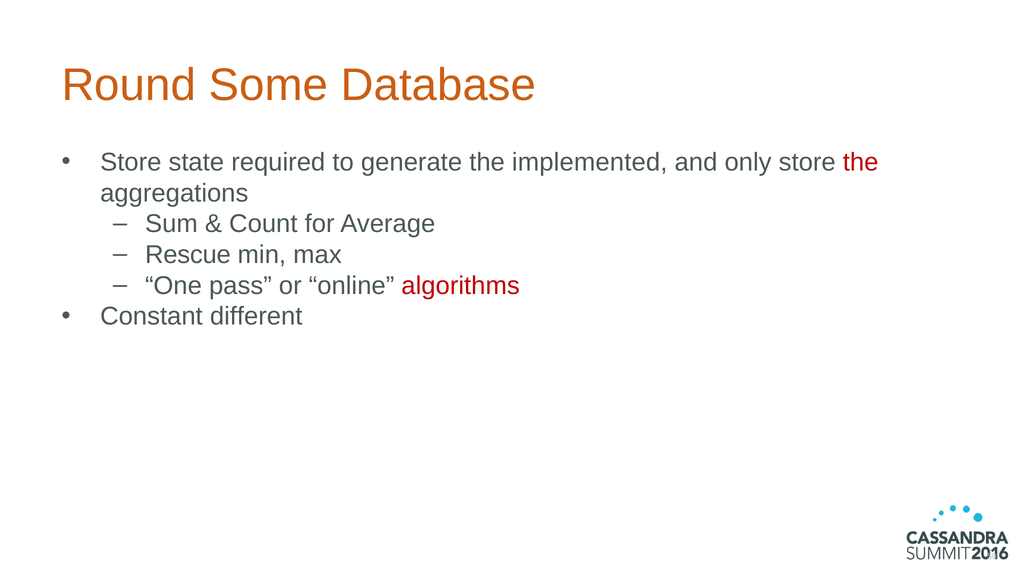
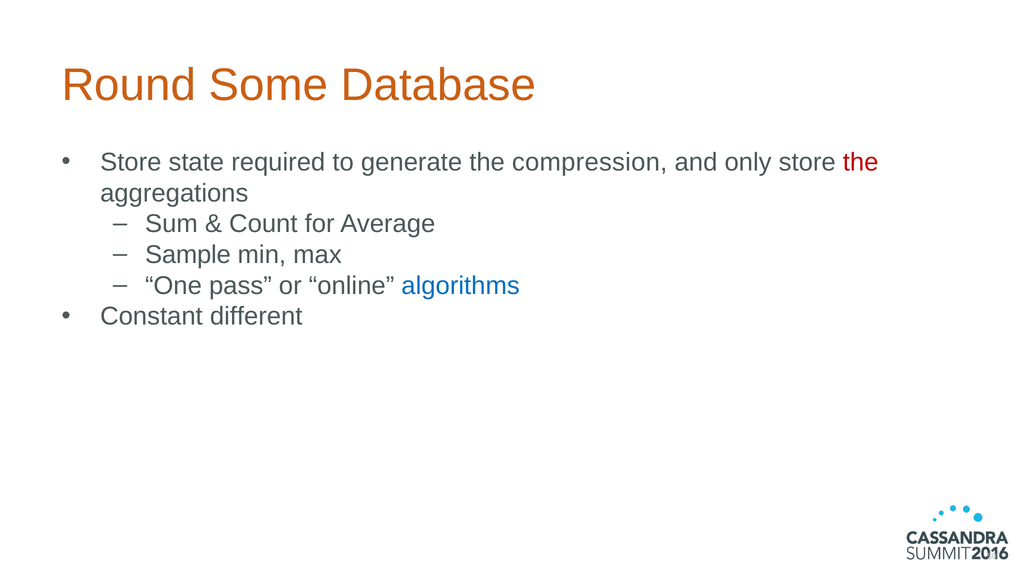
implemented: implemented -> compression
Rescue: Rescue -> Sample
algorithms colour: red -> blue
